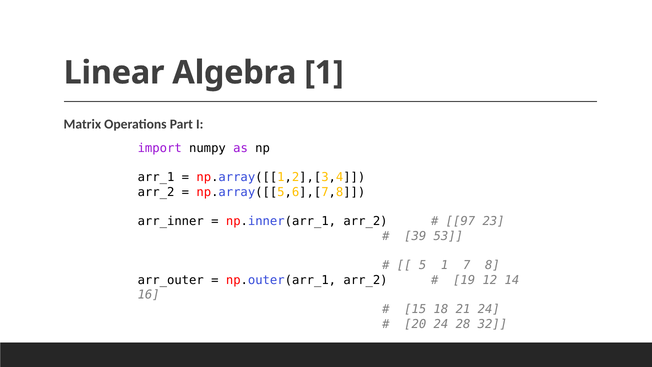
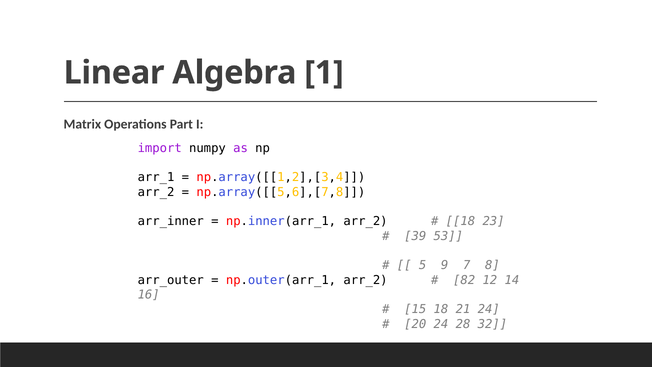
97 at (460, 221): 97 -> 18
5 1: 1 -> 9
19: 19 -> 82
